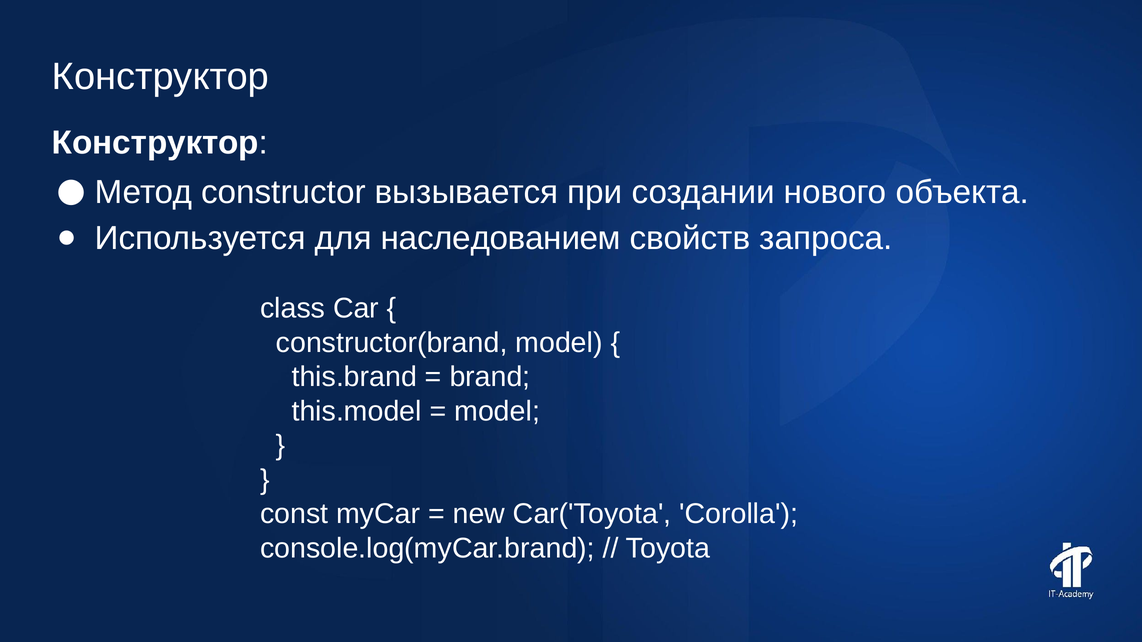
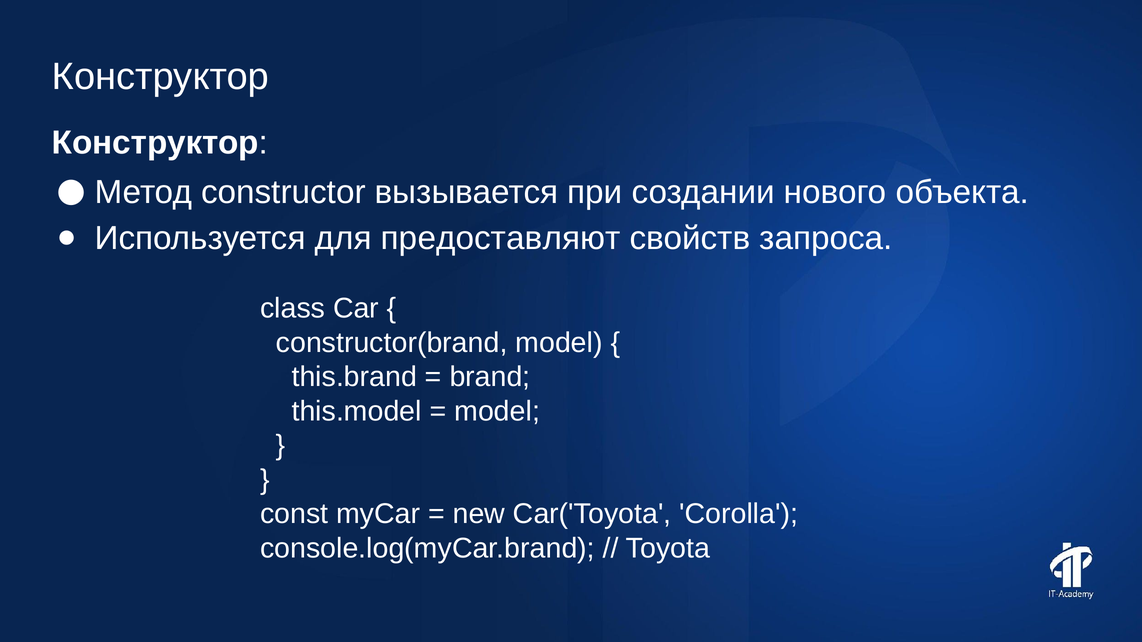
наследованием: наследованием -> предоставляют
